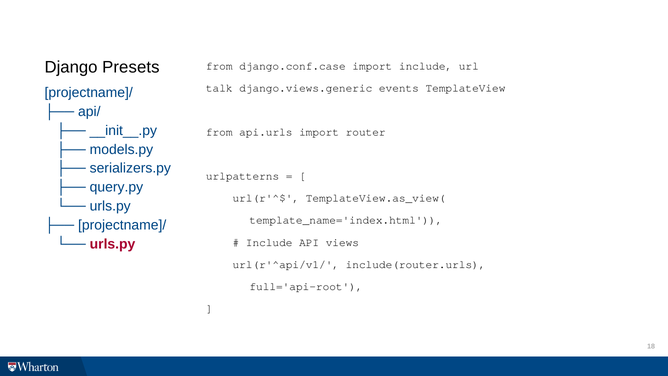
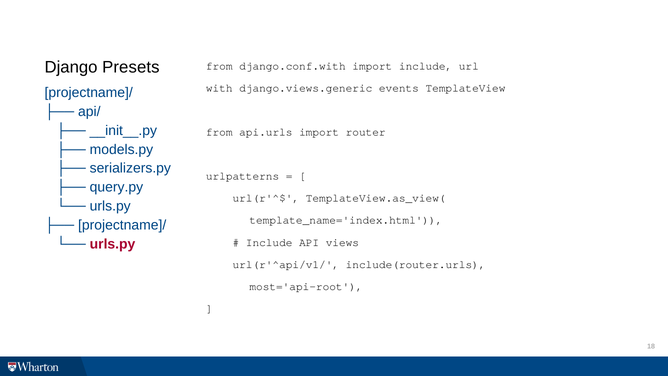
django.conf.case: django.conf.case -> django.conf.with
talk: talk -> with
full='api-root: full='api-root -> most='api-root
